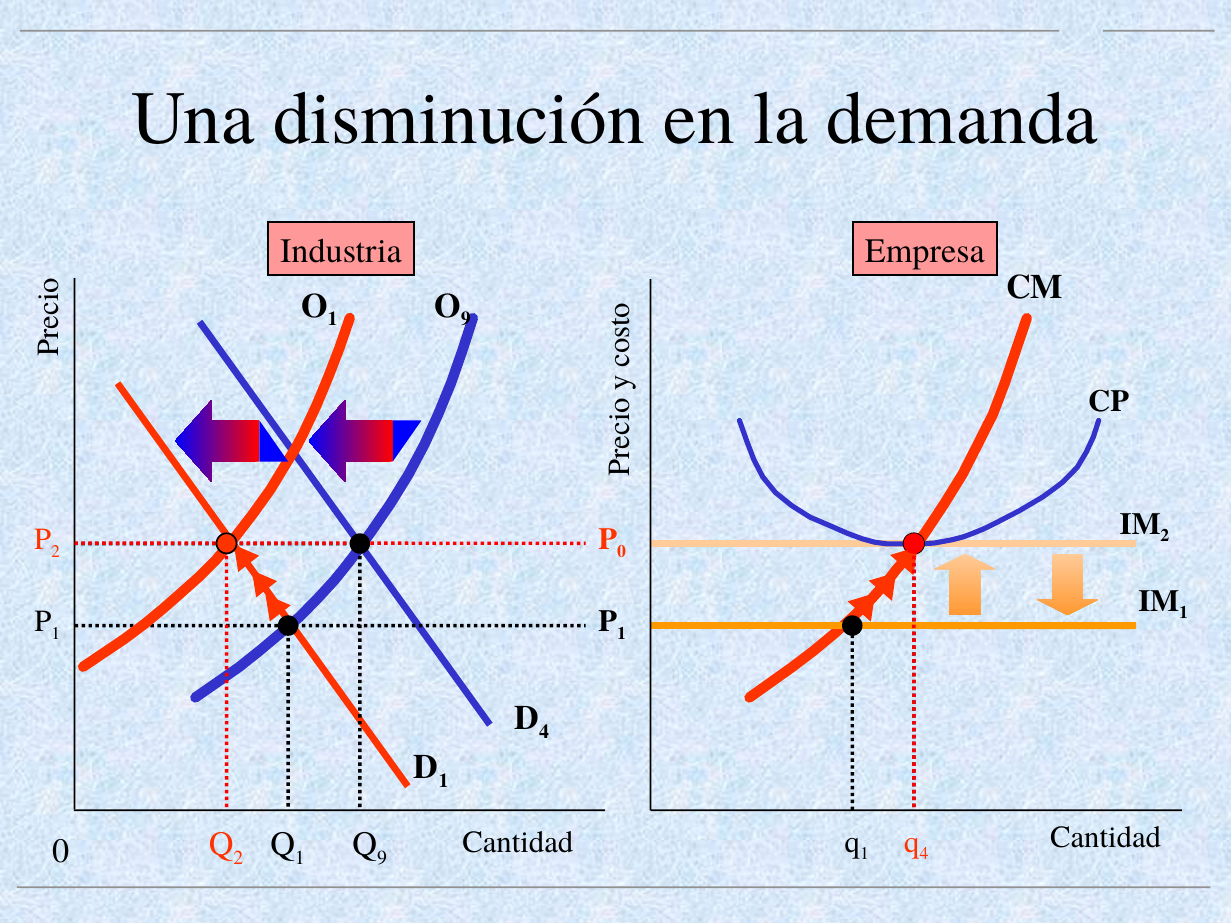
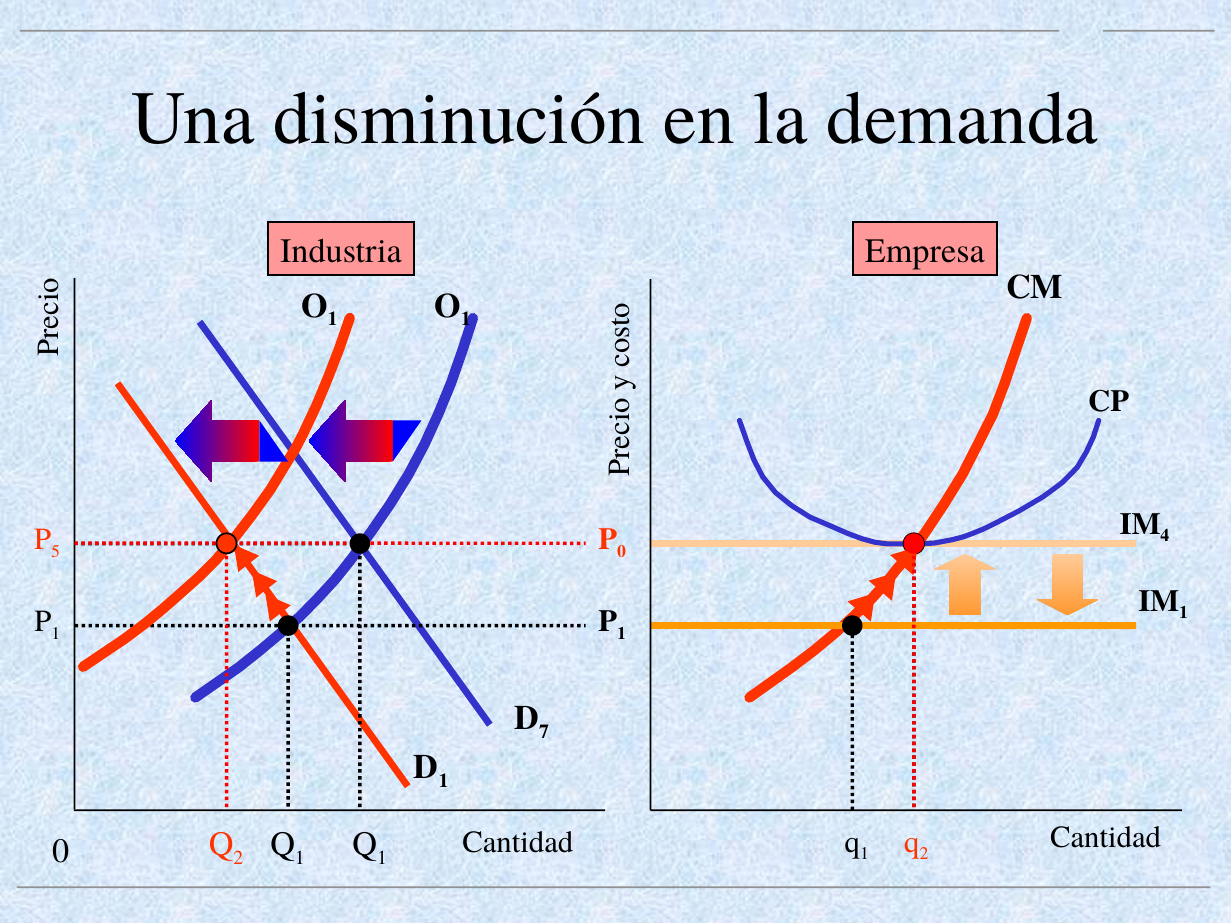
9 at (466, 319): 9 -> 1
2 at (1165, 536): 2 -> 4
2 at (56, 551): 2 -> 5
4 at (544, 732): 4 -> 7
4 at (924, 854): 4 -> 2
9 at (382, 858): 9 -> 1
